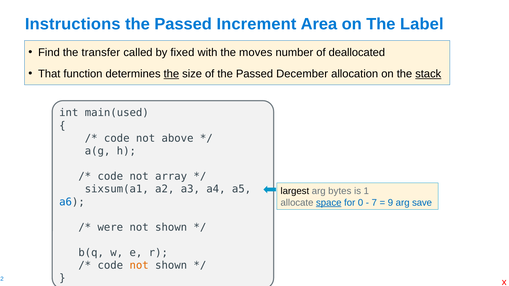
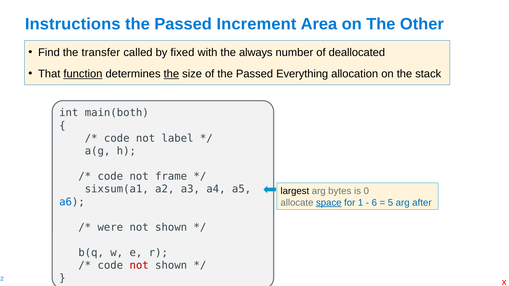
Label: Label -> Other
moves: moves -> always
function underline: none -> present
December: December -> Everything
stack underline: present -> none
main(used: main(used -> main(both
above: above -> label
array: array -> frame
1: 1 -> 0
0: 0 -> 1
7: 7 -> 6
9: 9 -> 5
save: save -> after
not at (139, 266) colour: orange -> red
